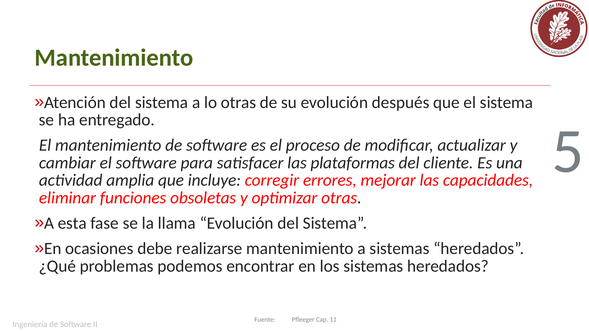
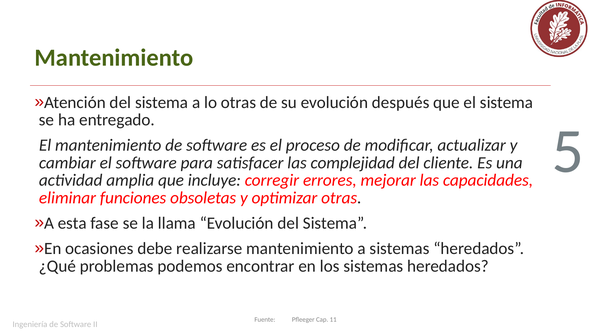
plataformas: plataformas -> complejidad
